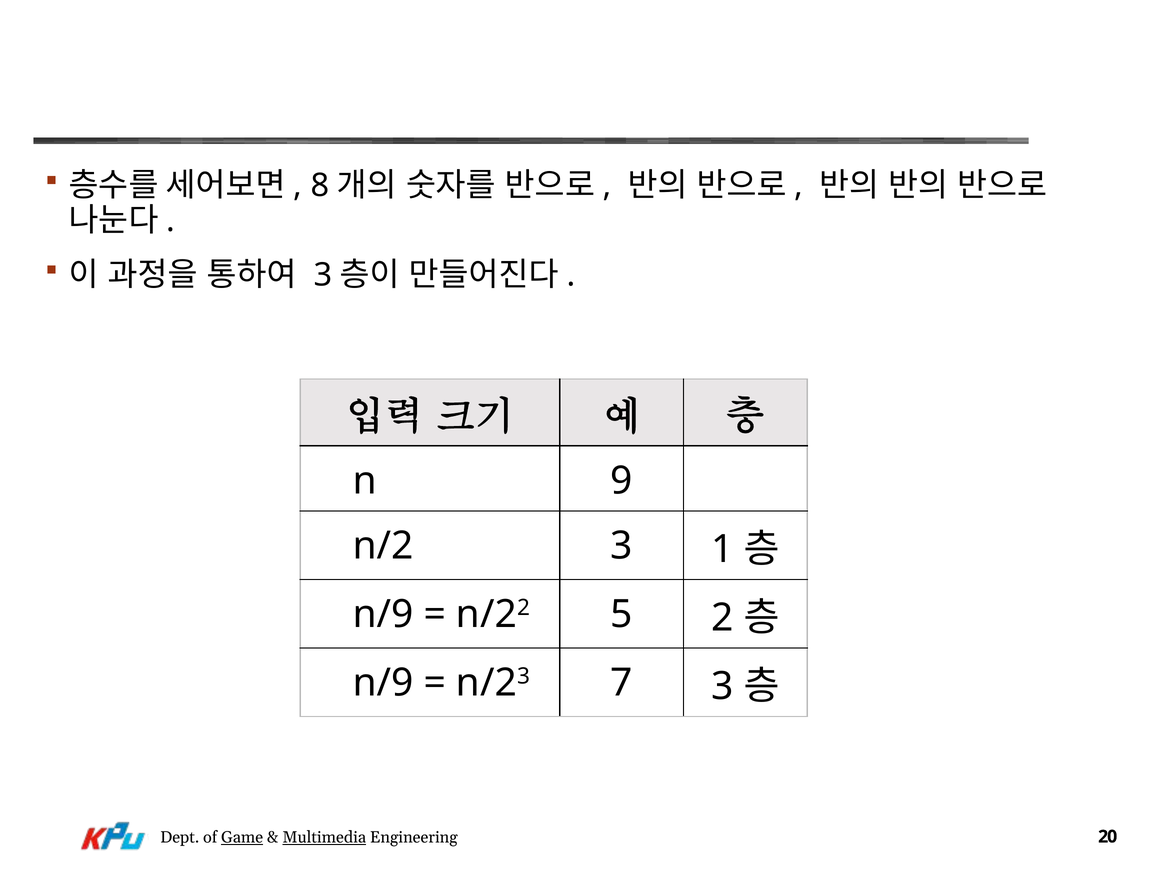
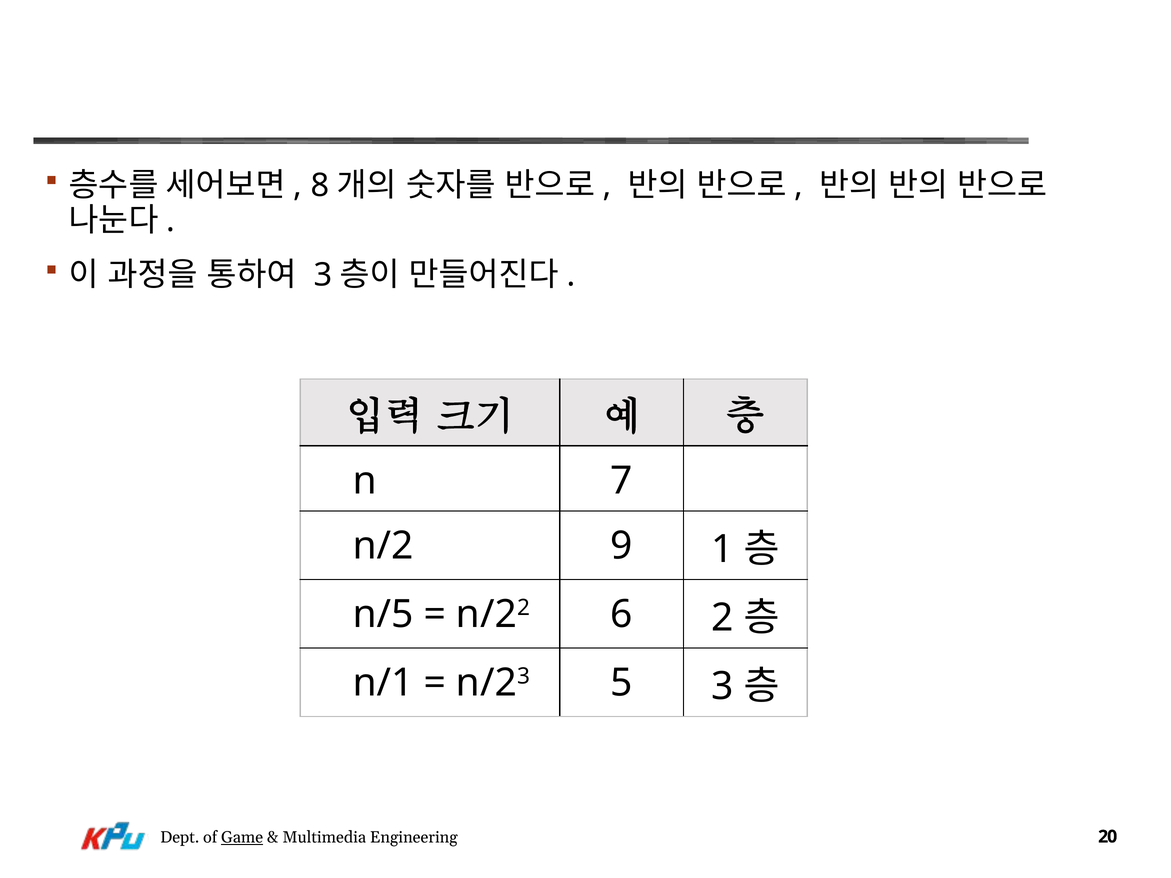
9: 9 -> 7
n/2 3: 3 -> 9
n/9 at (383, 614): n/9 -> n/5
5: 5 -> 6
n/9 at (383, 683): n/9 -> n/1
7: 7 -> 5
Multimedia underline: present -> none
